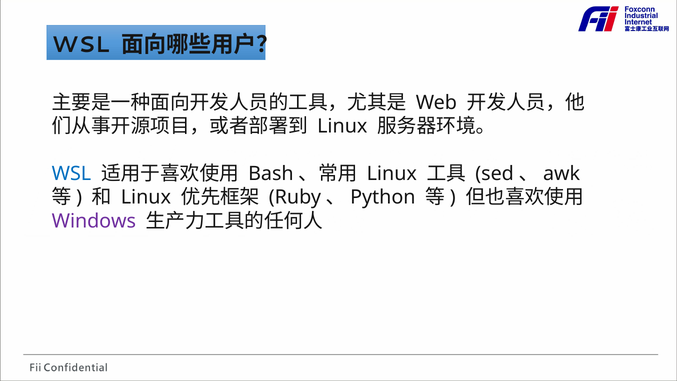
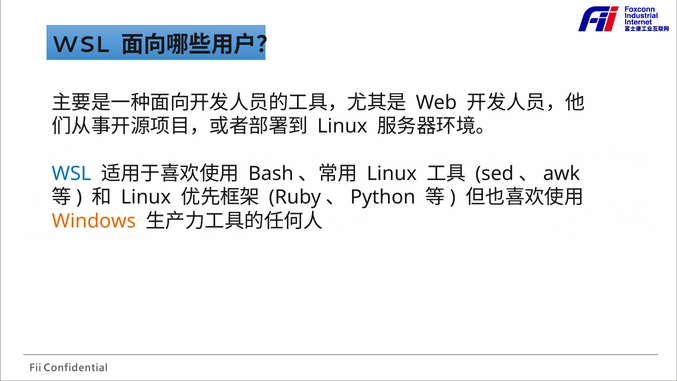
Windows colour: purple -> orange
